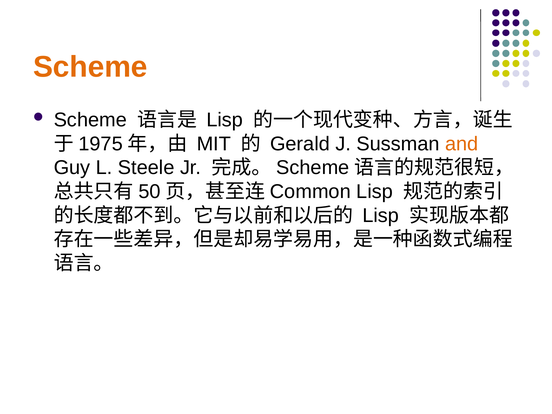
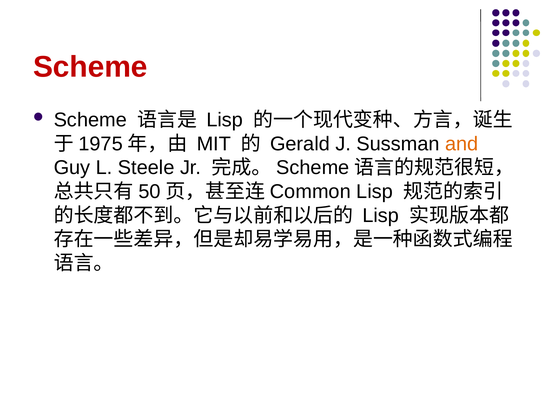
Scheme at (90, 67) colour: orange -> red
